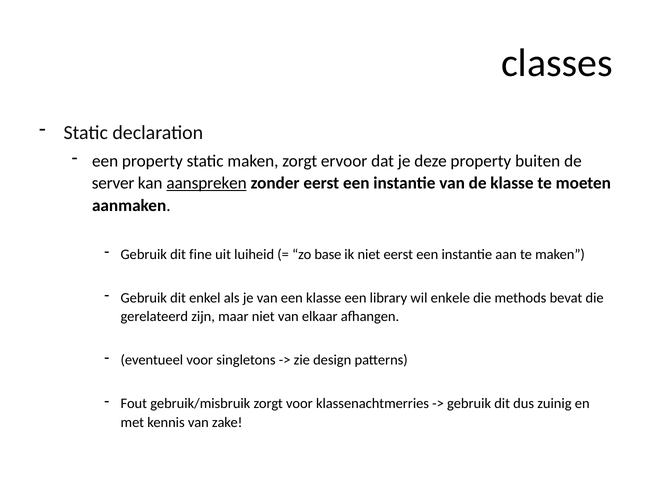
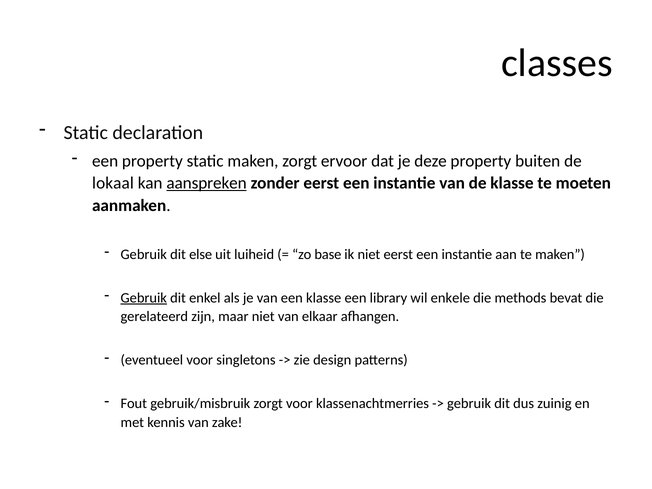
server: server -> lokaal
fine: fine -> else
Gebruik at (144, 298) underline: none -> present
